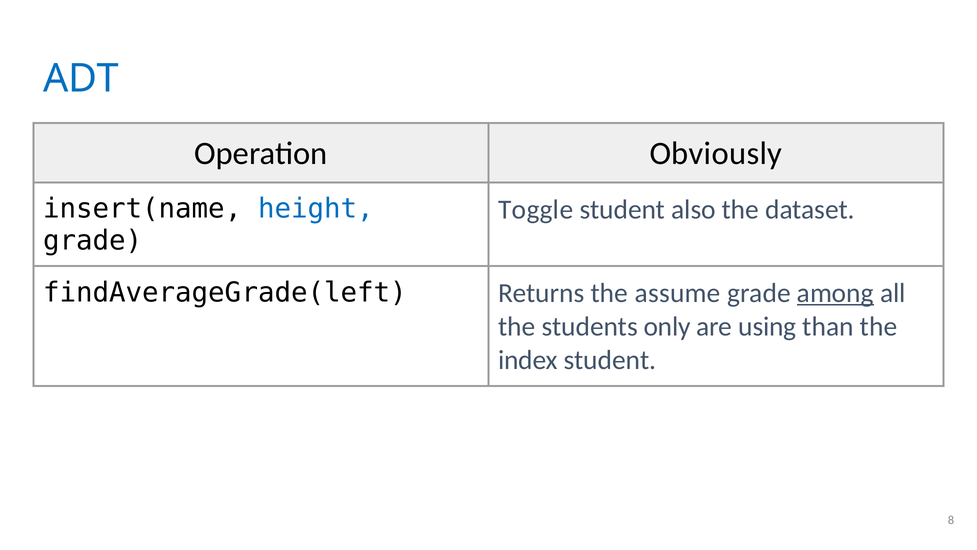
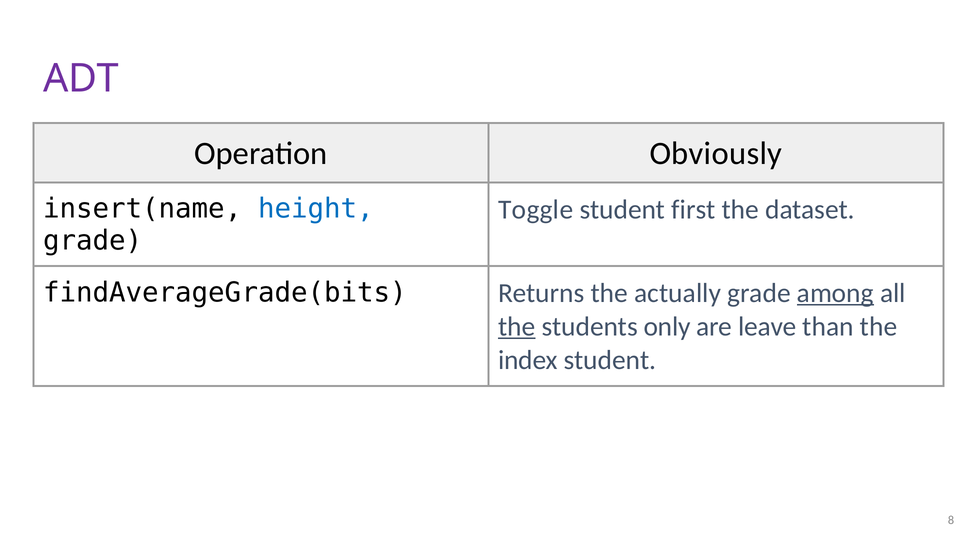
ADT colour: blue -> purple
also: also -> first
findAverageGrade(left: findAverageGrade(left -> findAverageGrade(bits
assume: assume -> actually
the at (517, 326) underline: none -> present
using: using -> leave
